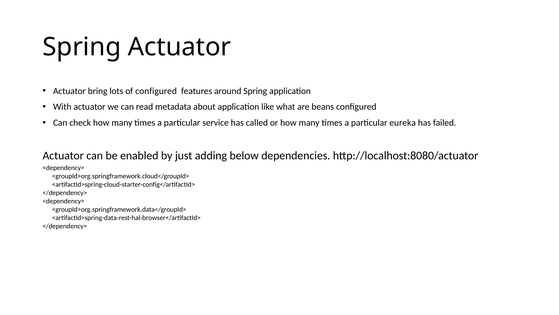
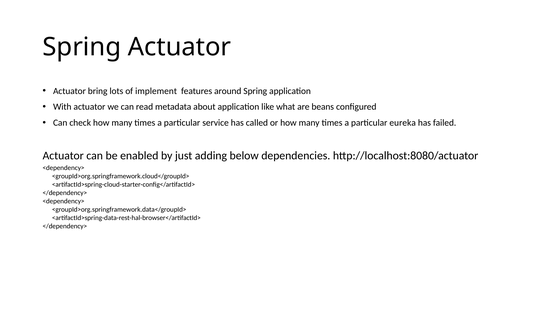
of configured: configured -> implement
